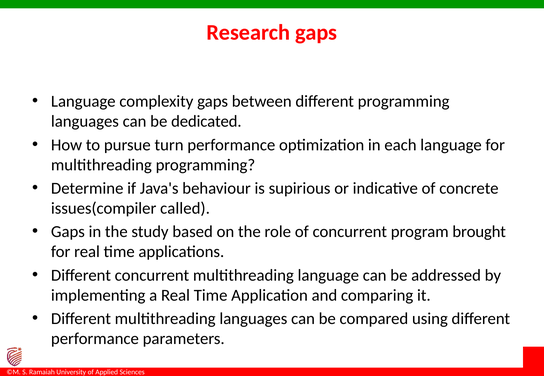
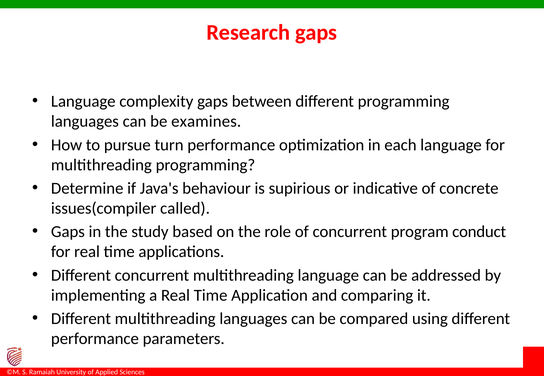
dedicated: dedicated -> examines
brought: brought -> conduct
